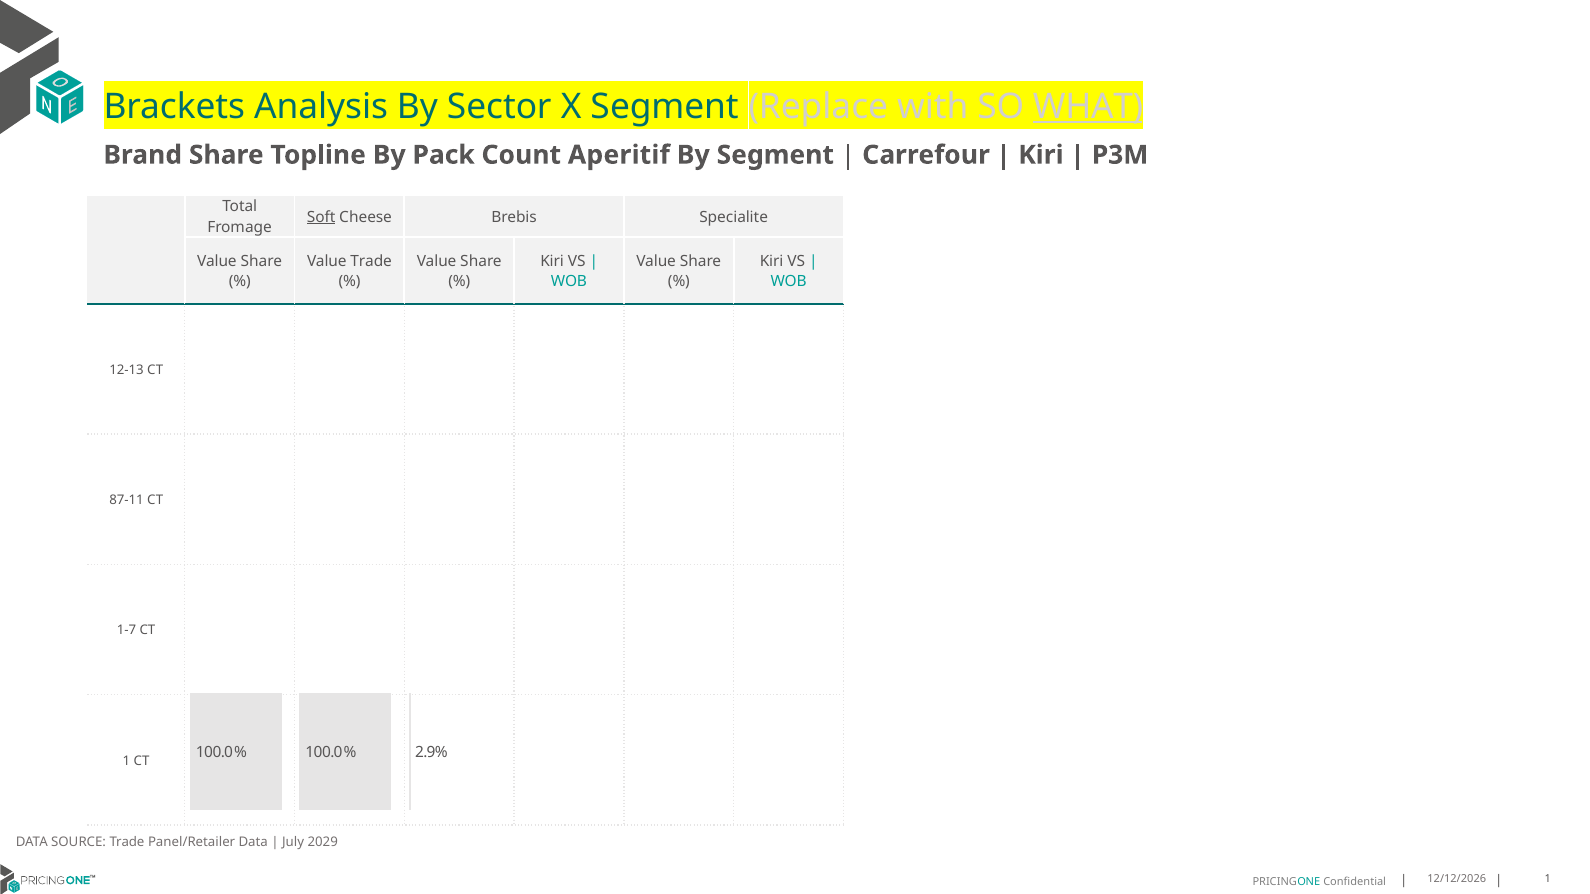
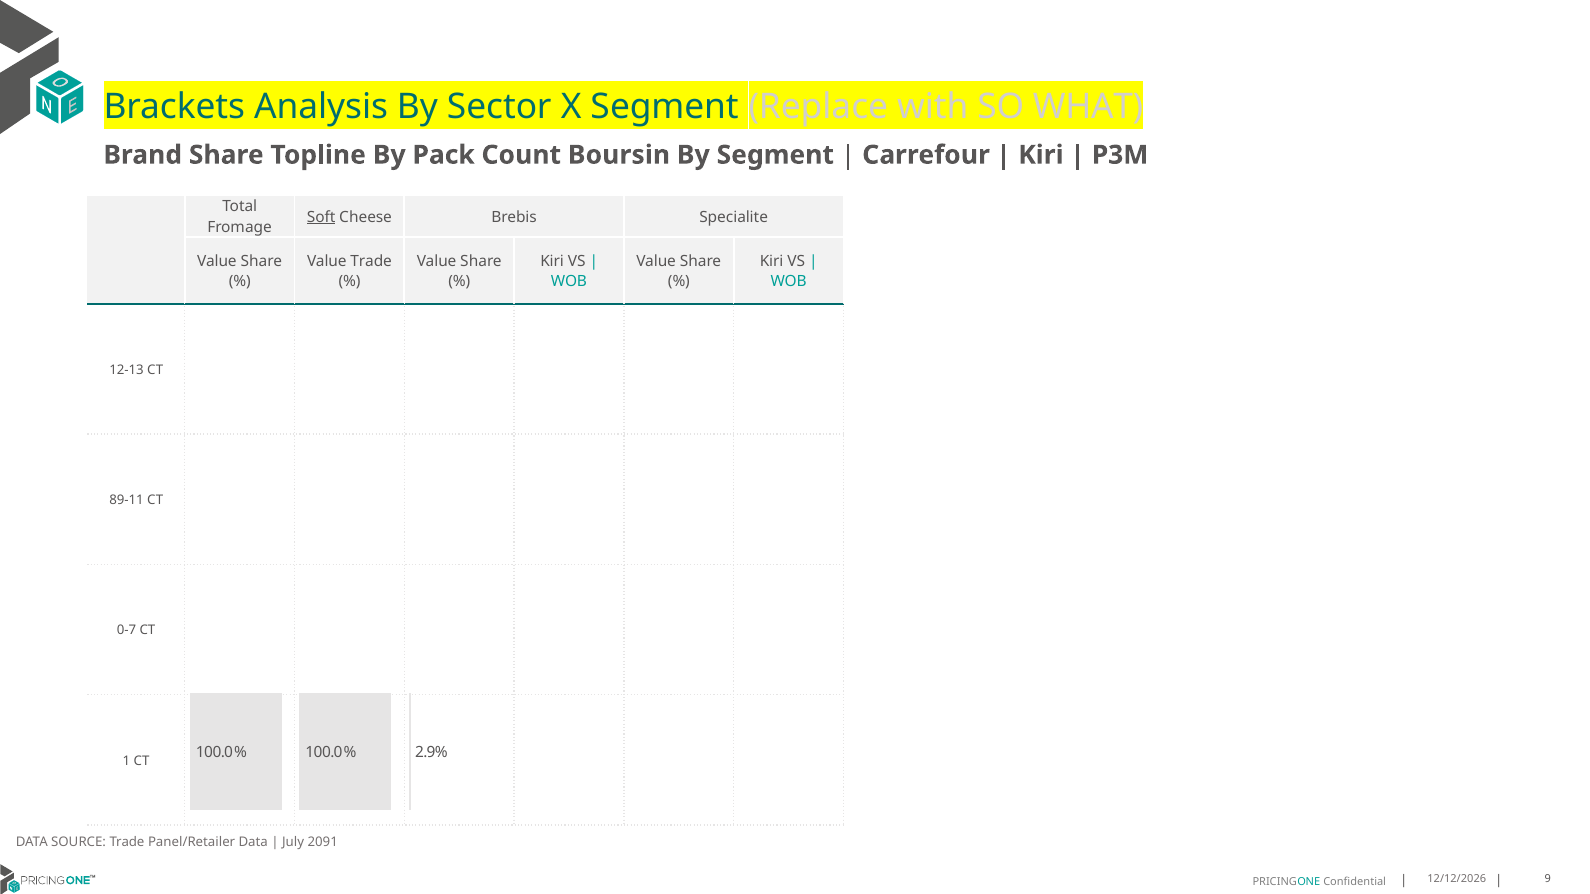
WHAT underline: present -> none
Aperitif: Aperitif -> Boursin
87-11: 87-11 -> 89-11
1-7: 1-7 -> 0-7
2029: 2029 -> 2091
1 at (1548, 879): 1 -> 9
